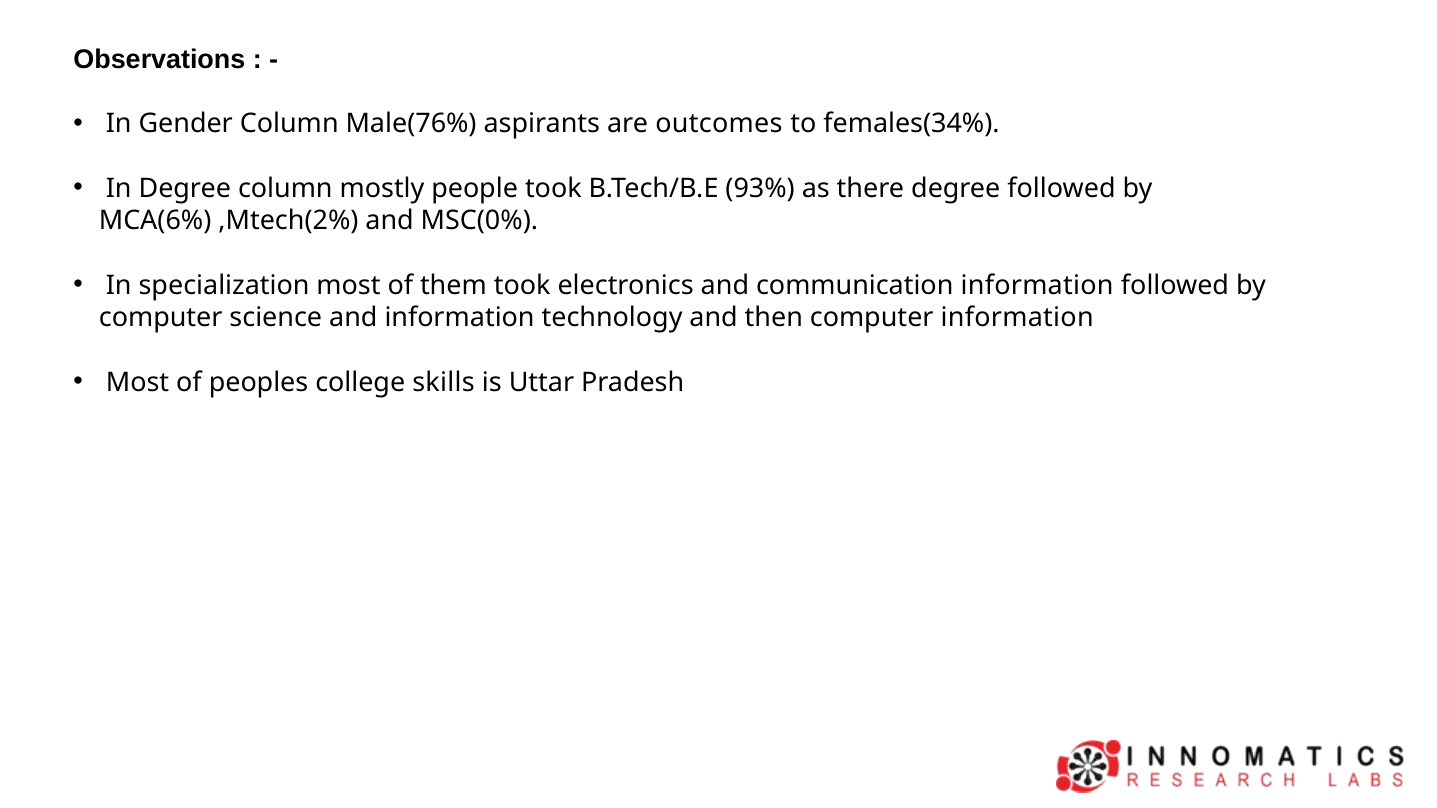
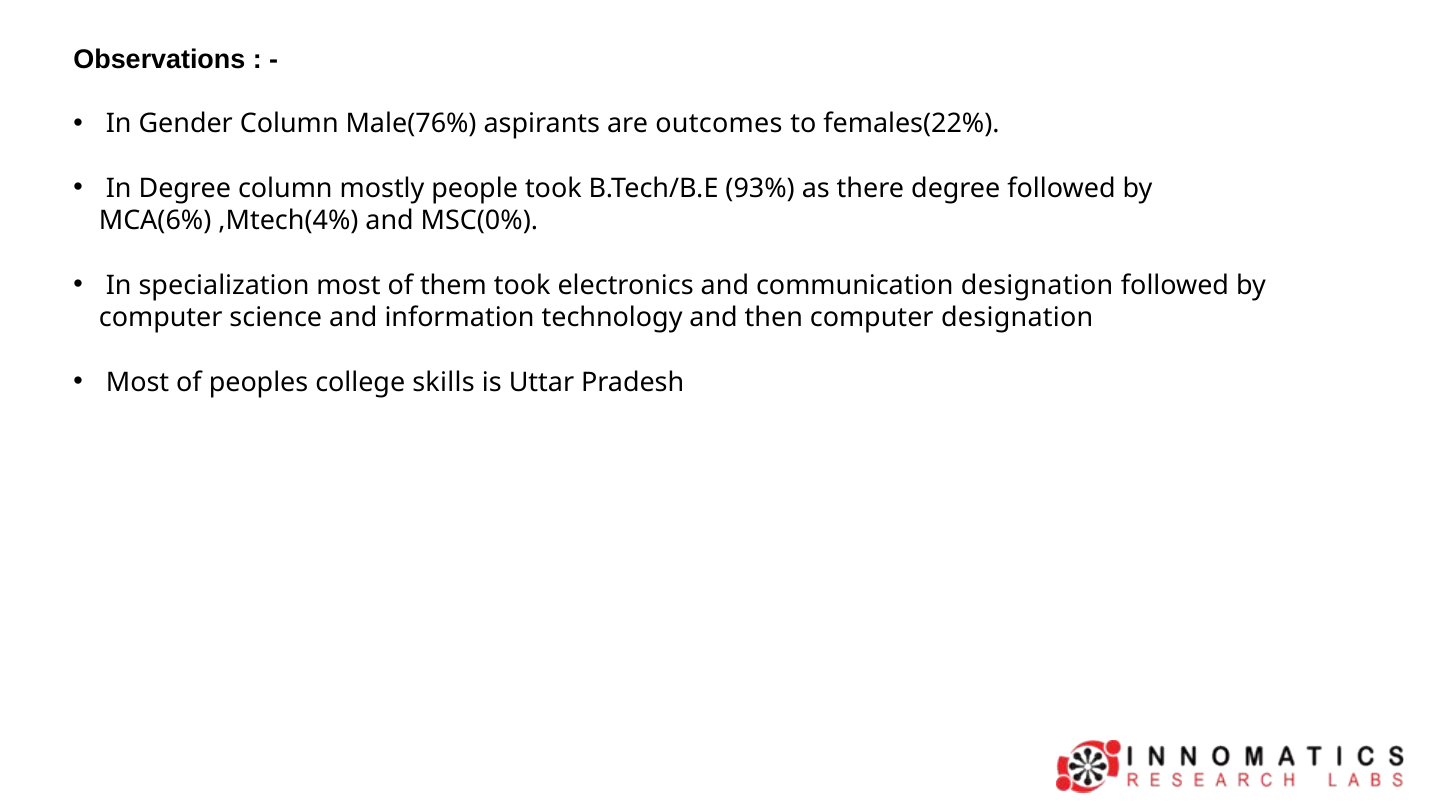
females(34%: females(34% -> females(22%
,Mtech(2%: ,Mtech(2% -> ,Mtech(4%
communication information: information -> designation
computer information: information -> designation
